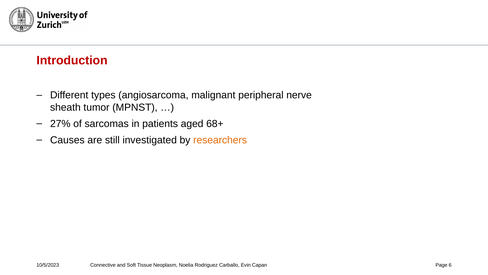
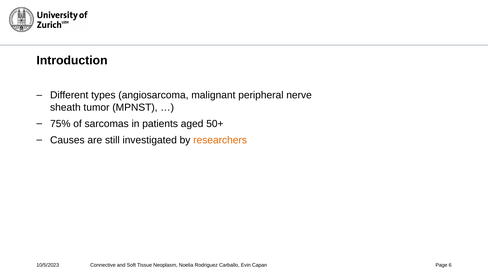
Introduction colour: red -> black
27%: 27% -> 75%
68+: 68+ -> 50+
